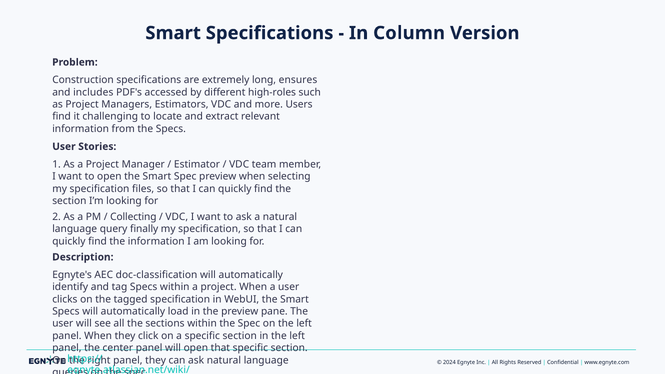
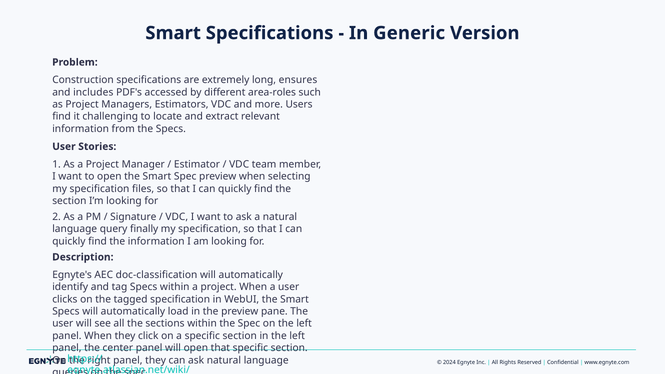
Column: Column -> Generic
high-roles: high-roles -> area-roles
Collecting: Collecting -> Signature
